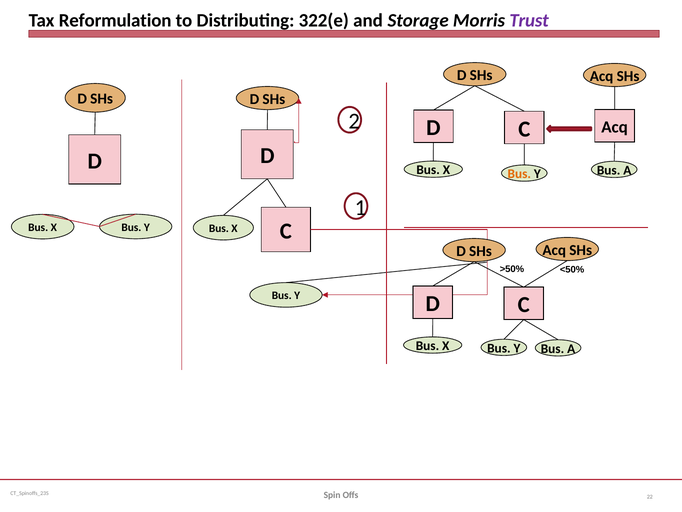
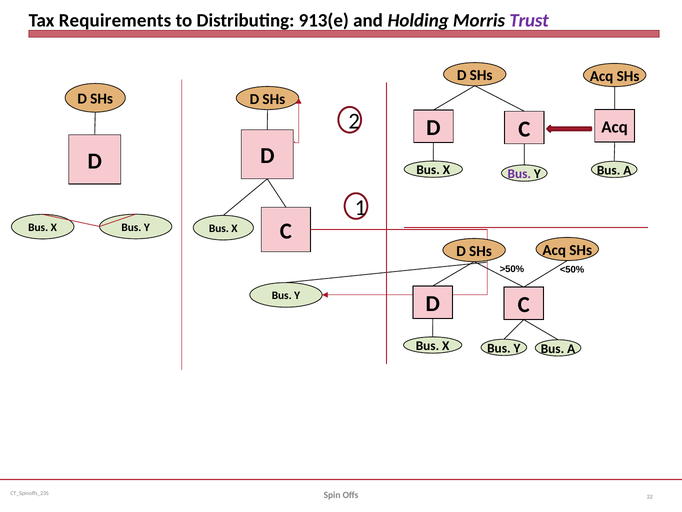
Reformulation: Reformulation -> Requirements
322(e: 322(e -> 913(e
Storage: Storage -> Holding
Bus at (519, 174) colour: orange -> purple
